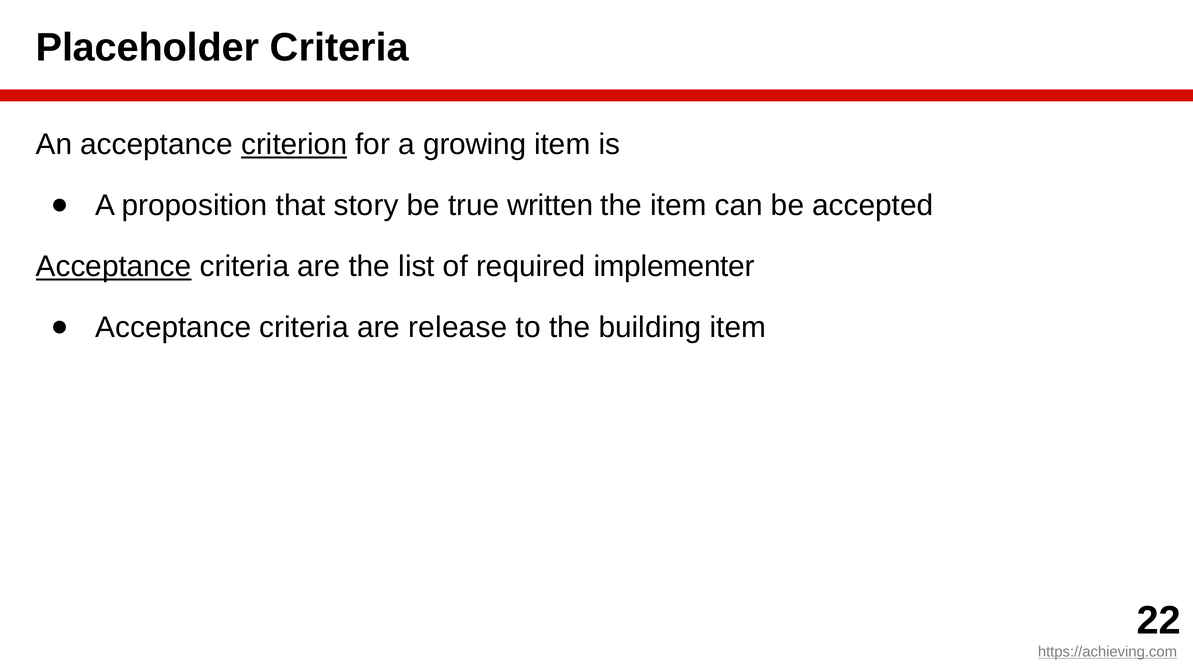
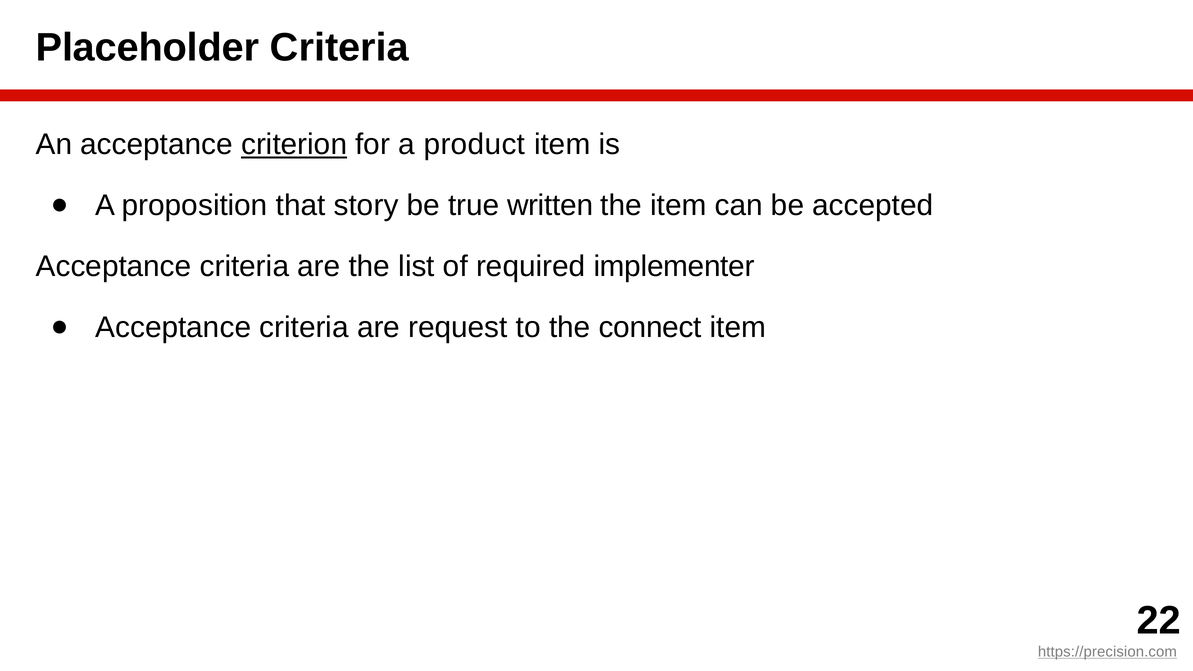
growing: growing -> product
Acceptance at (114, 267) underline: present -> none
release: release -> request
building: building -> connect
https://achieving.com: https://achieving.com -> https://precision.com
